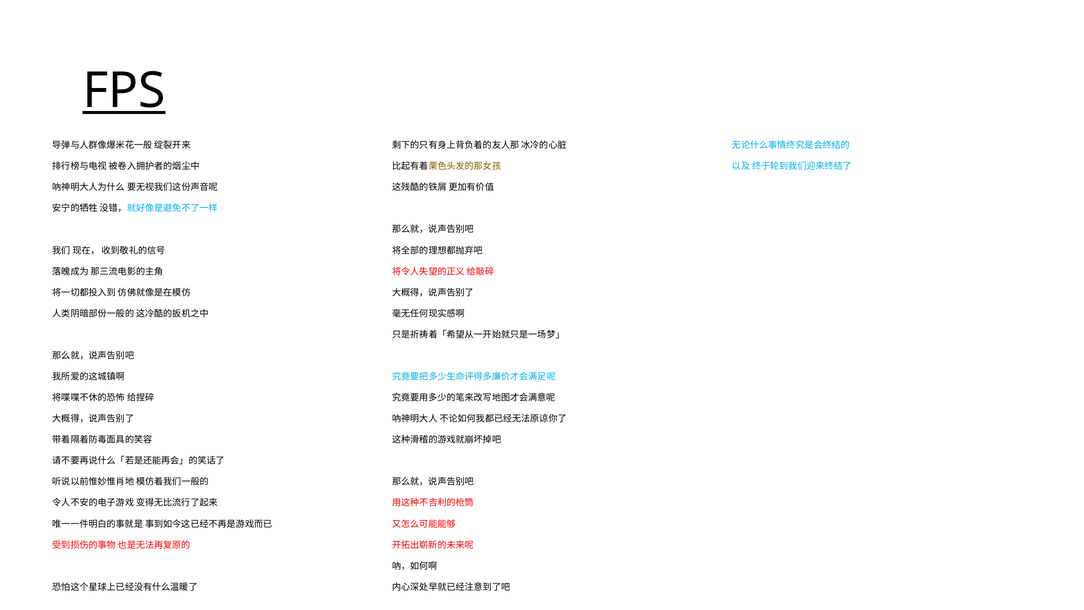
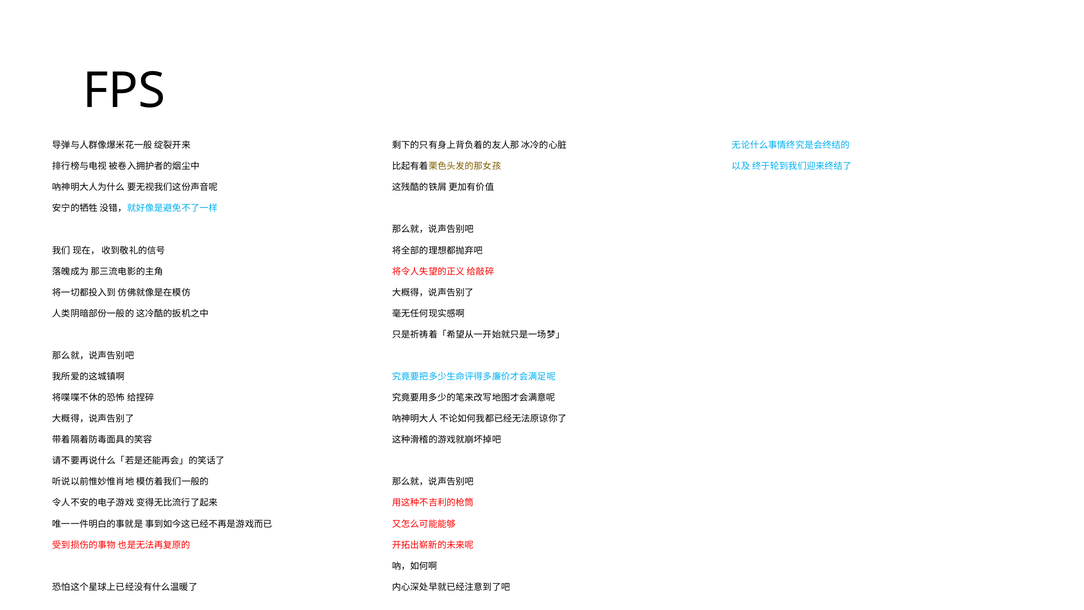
FPS underline: present -> none
